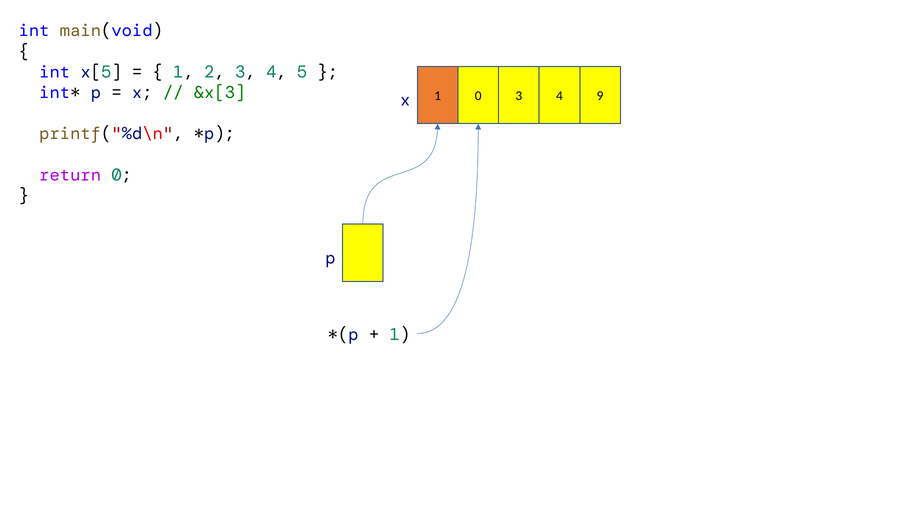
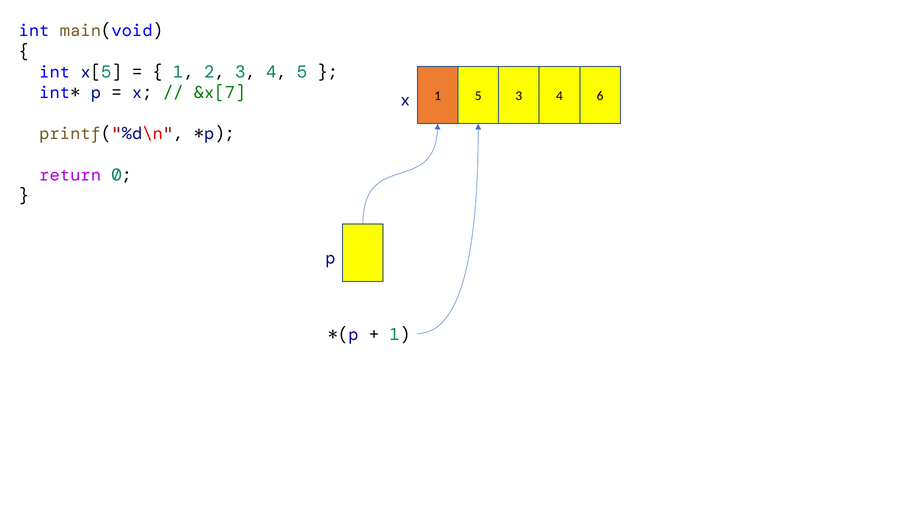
&x[3: &x[3 -> &x[7
1 0: 0 -> 5
9: 9 -> 6
